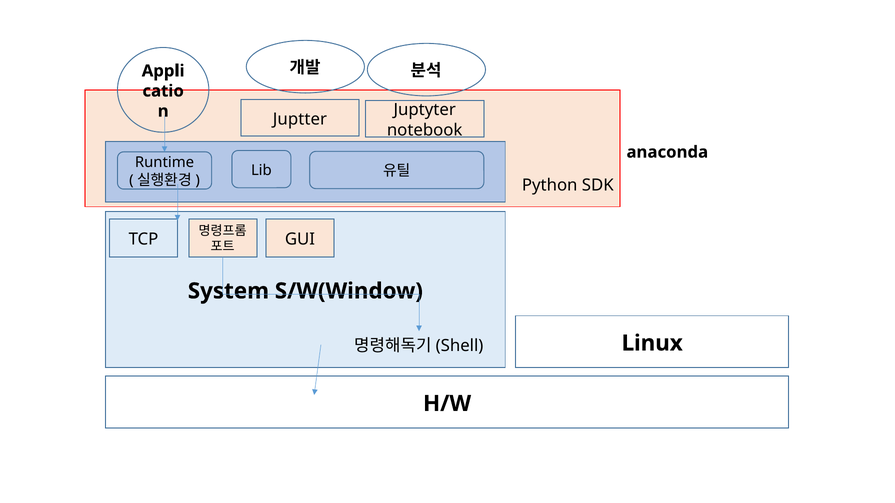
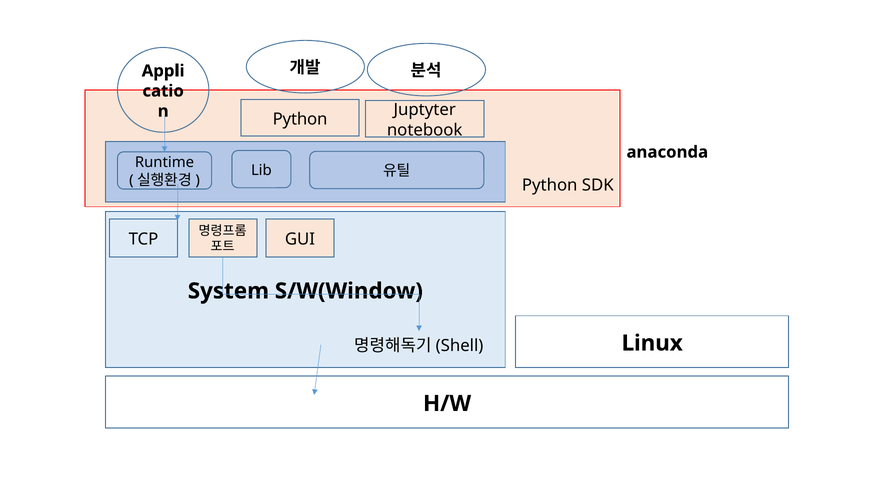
Juptter at (300, 119): Juptter -> Python
